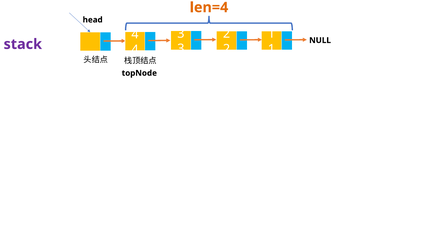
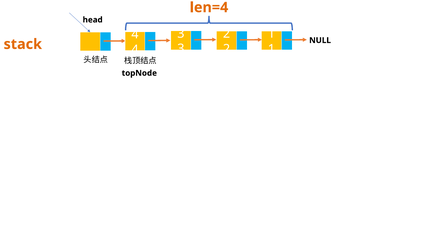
stack colour: purple -> orange
